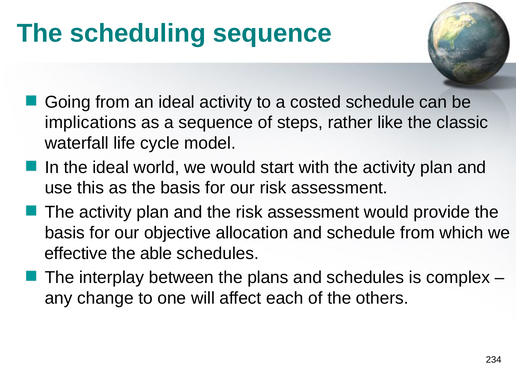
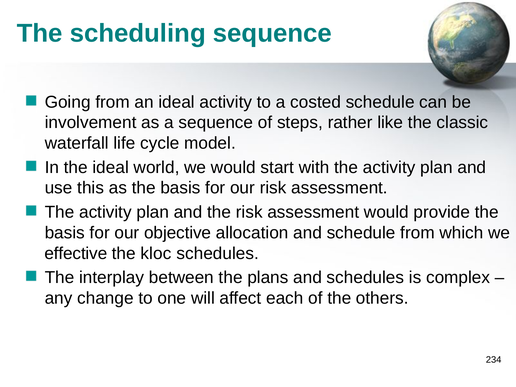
implications: implications -> involvement
able: able -> kloc
